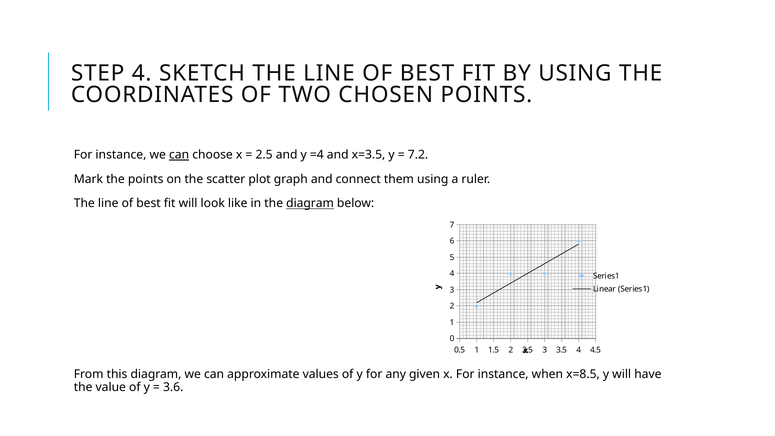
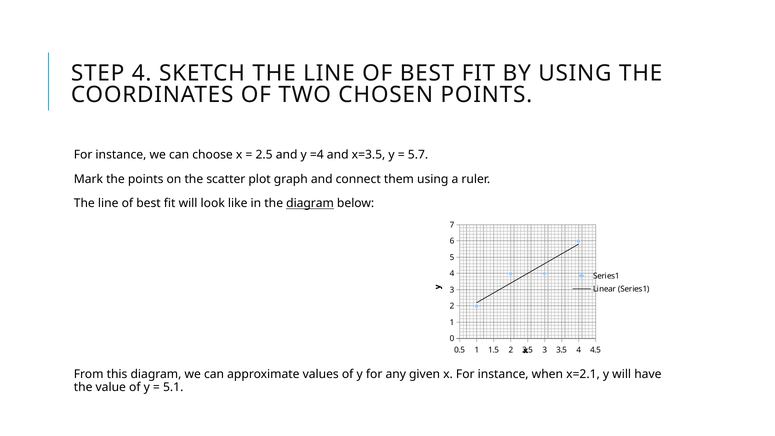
can at (179, 155) underline: present -> none
7.2: 7.2 -> 5.7
x=8.5: x=8.5 -> x=2.1
3.6: 3.6 -> 5.1
